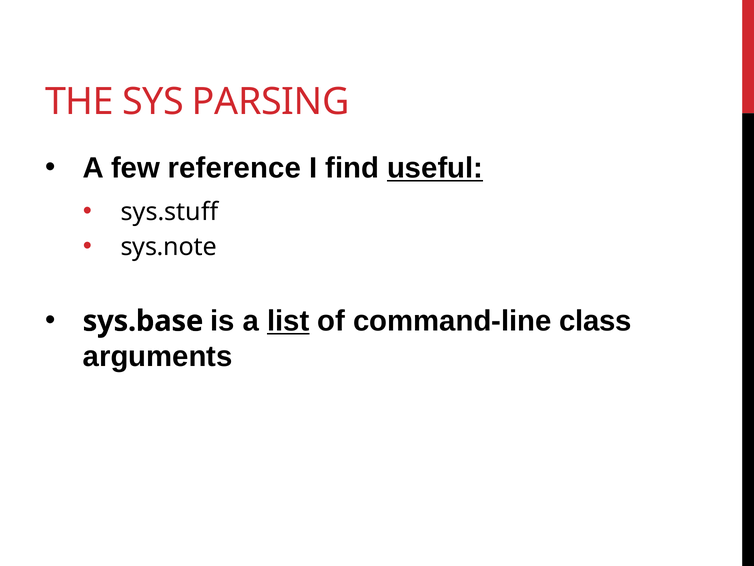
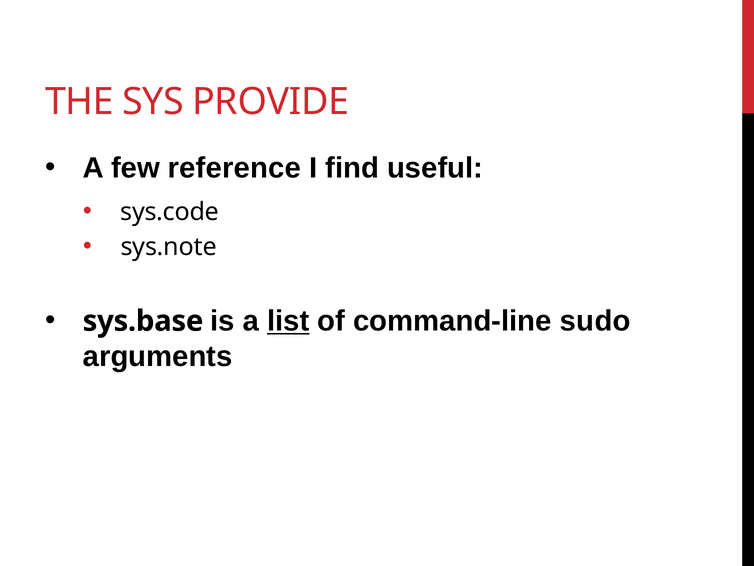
PARSING: PARSING -> PROVIDE
useful underline: present -> none
sys.stuff: sys.stuff -> sys.code
class: class -> sudo
